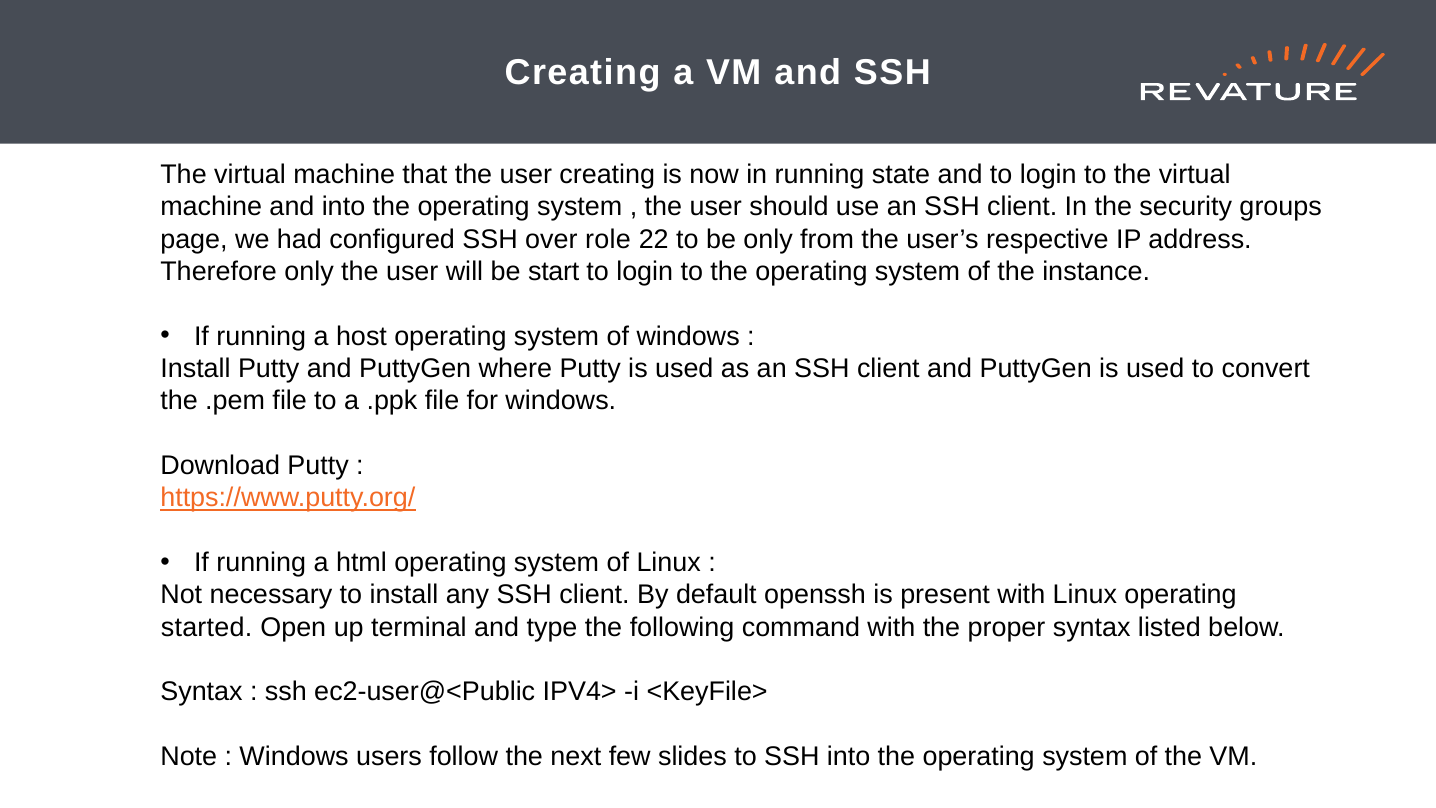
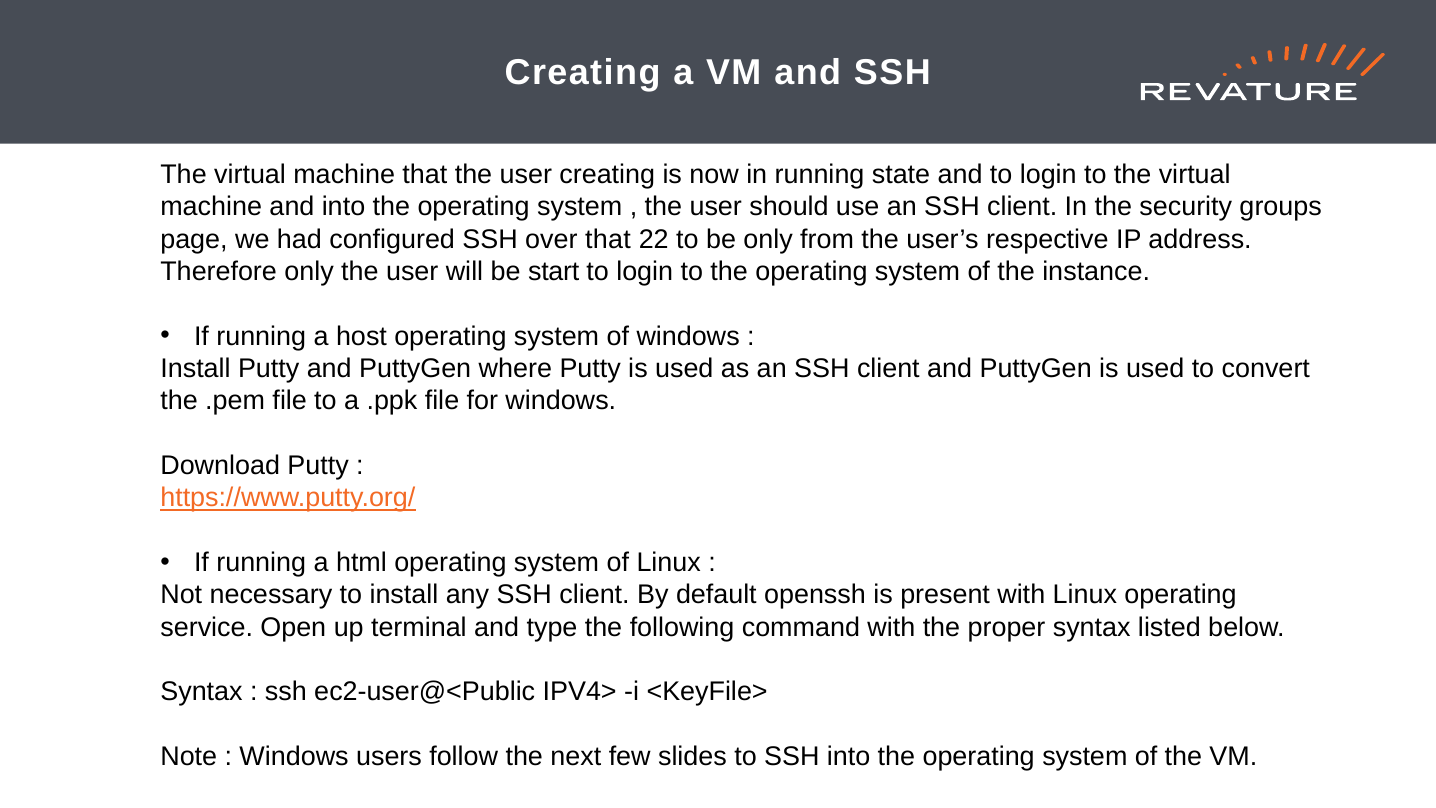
over role: role -> that
started: started -> service
